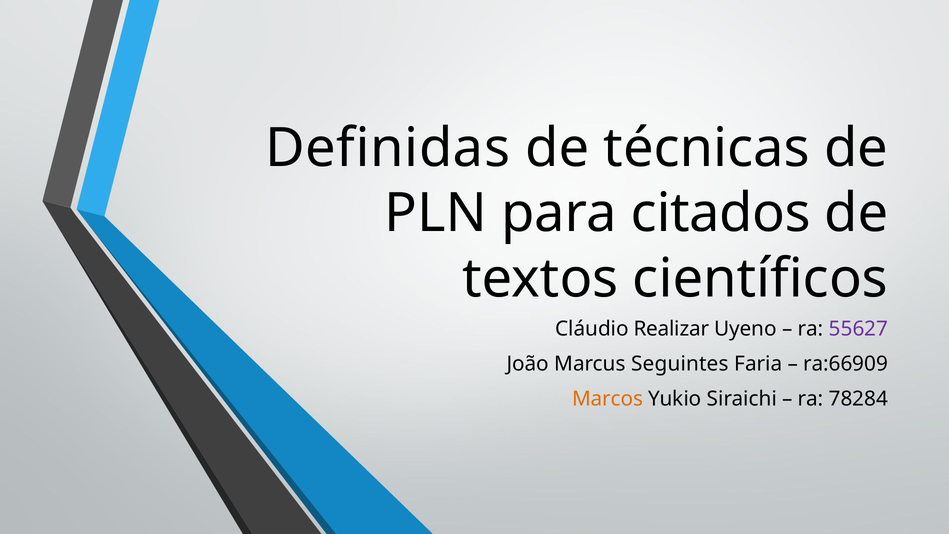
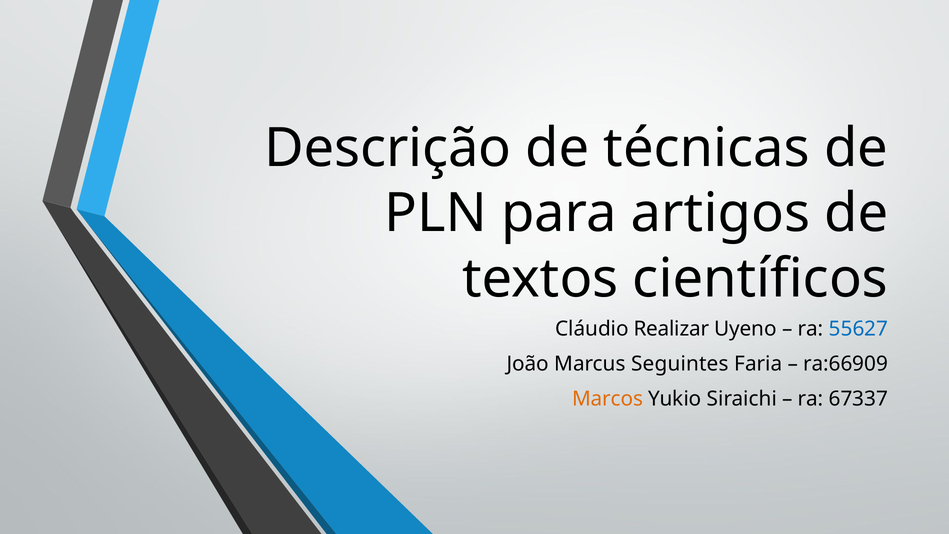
Definidas: Definidas -> Descrição
citados: citados -> artigos
55627 colour: purple -> blue
78284: 78284 -> 67337
